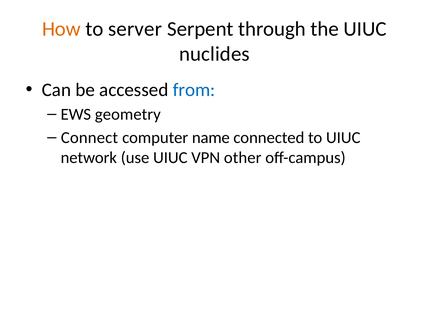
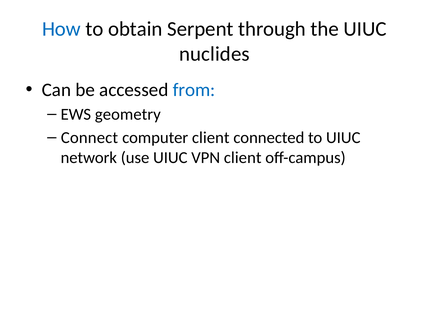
How colour: orange -> blue
server: server -> obtain
computer name: name -> client
VPN other: other -> client
